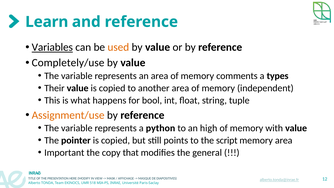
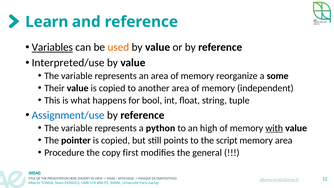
Completely/use: Completely/use -> Interpreted/use
comments: comments -> reorganize
types: types -> some
Assignment/use colour: orange -> blue
with underline: none -> present
Important: Important -> Procedure
that: that -> first
